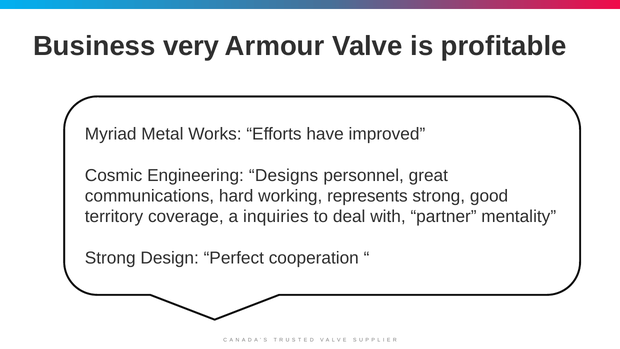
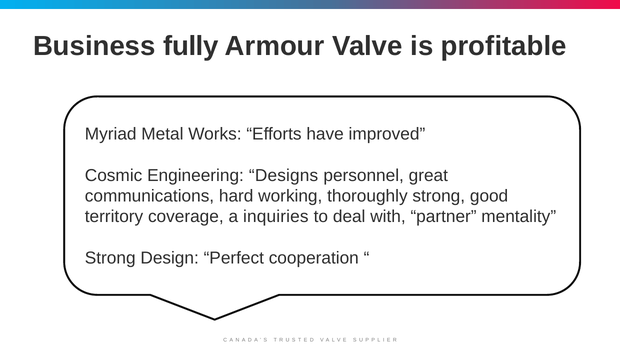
very: very -> fully
represents: represents -> thoroughly
